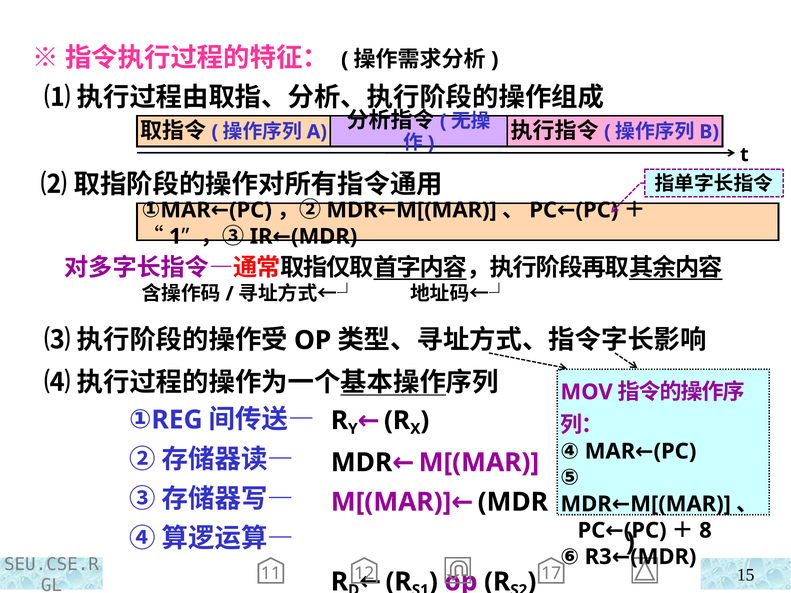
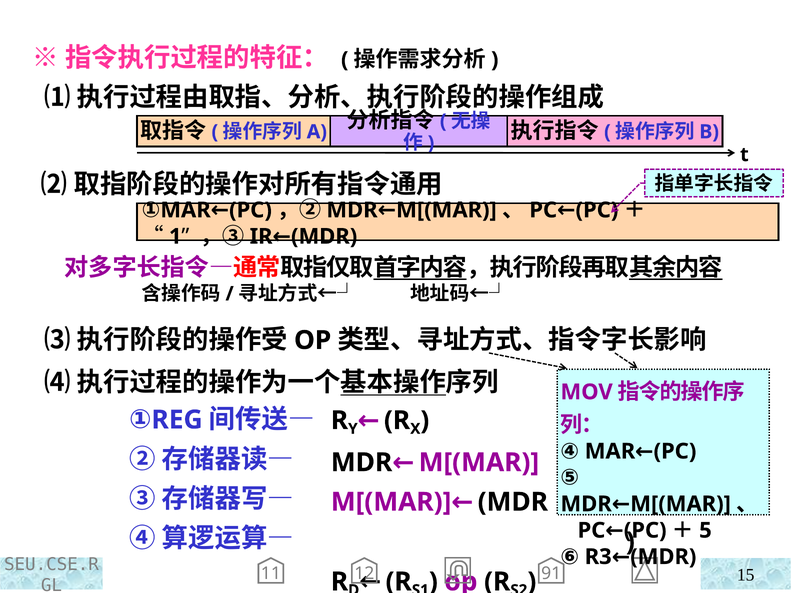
8: 8 -> 5
17: 17 -> 91
